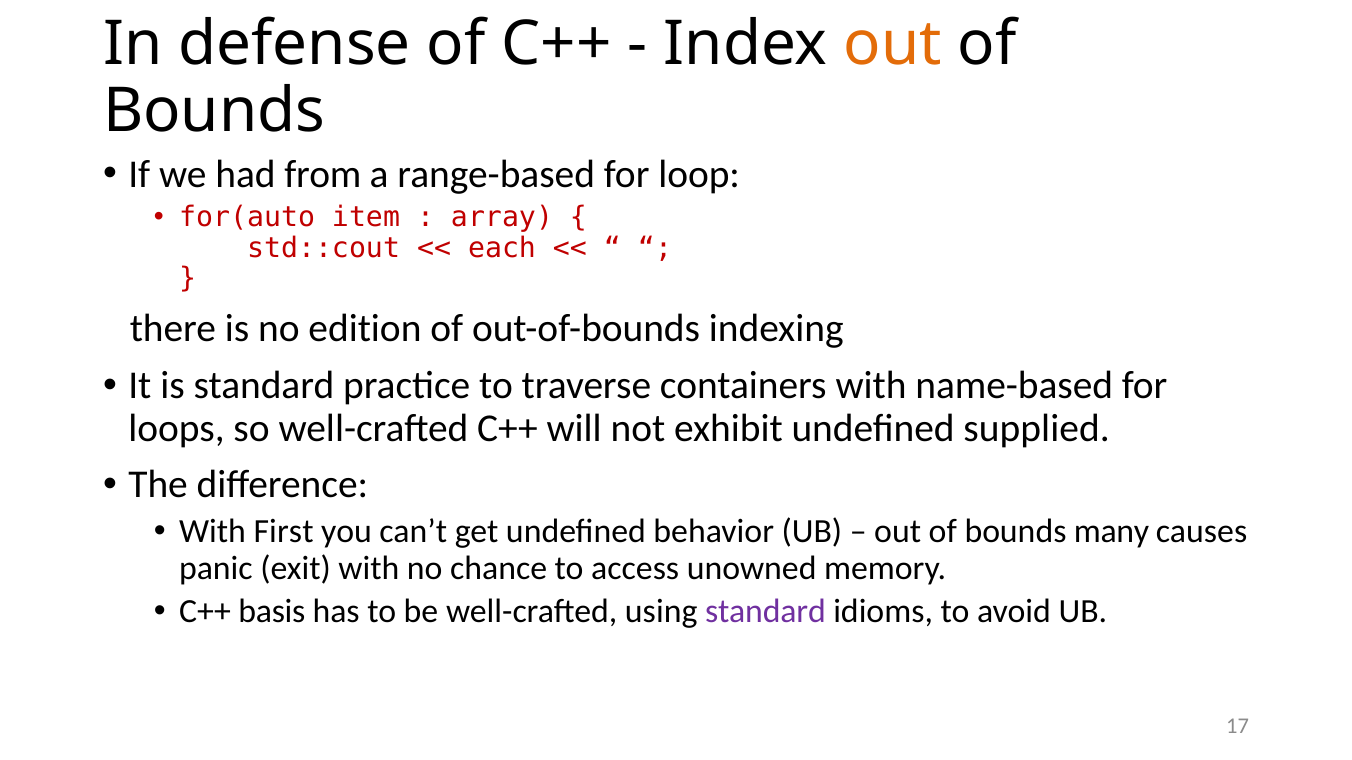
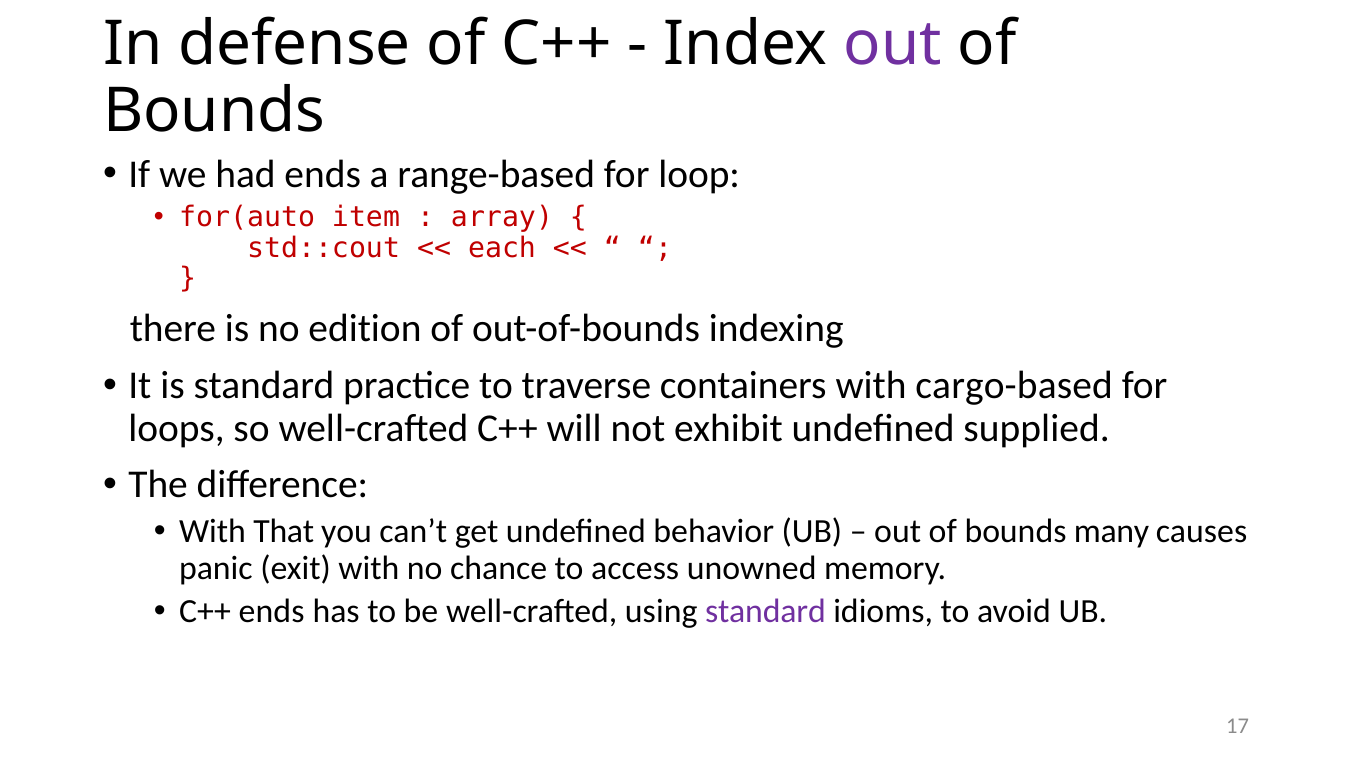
out at (893, 44) colour: orange -> purple
had from: from -> ends
name-based: name-based -> cargo-based
First: First -> That
C++ basis: basis -> ends
